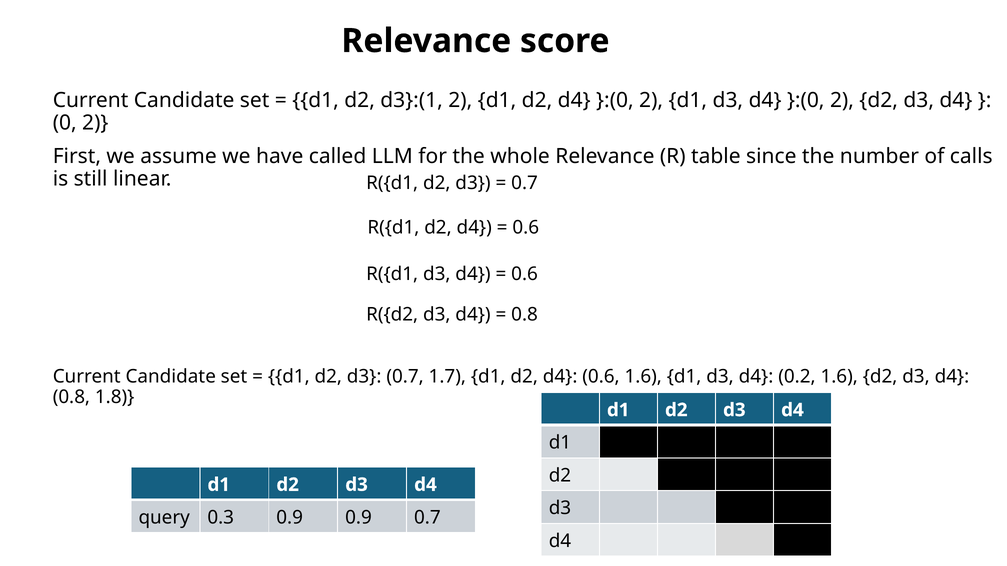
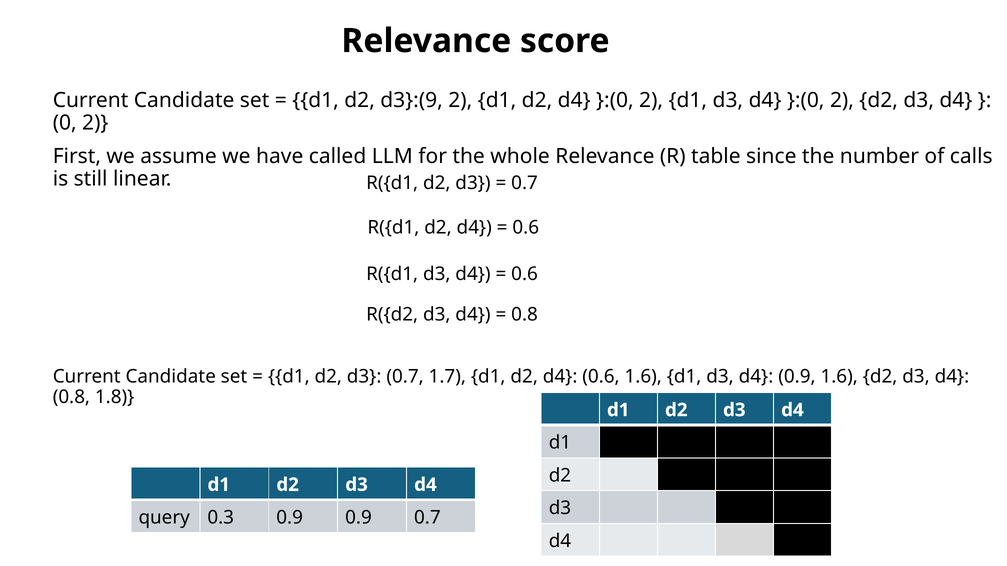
d3}:(1: d3}:(1 -> d3}:(9
d4 0.2: 0.2 -> 0.9
